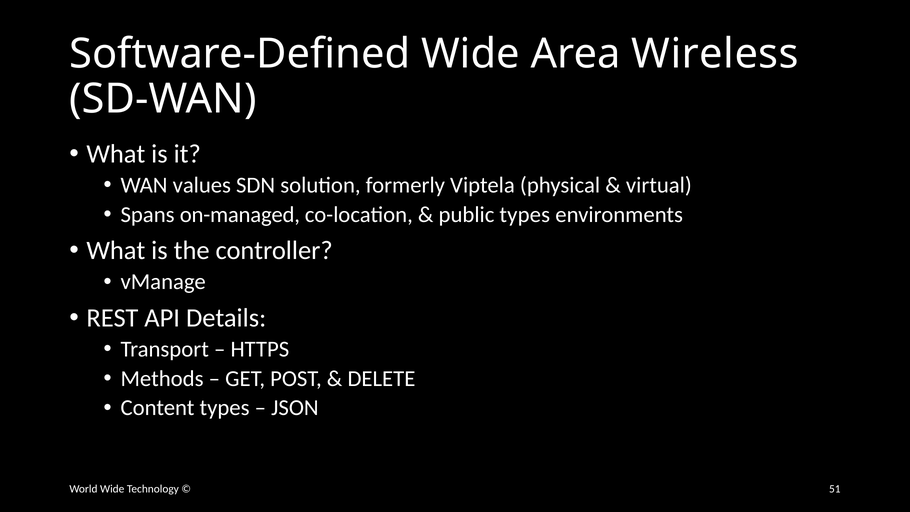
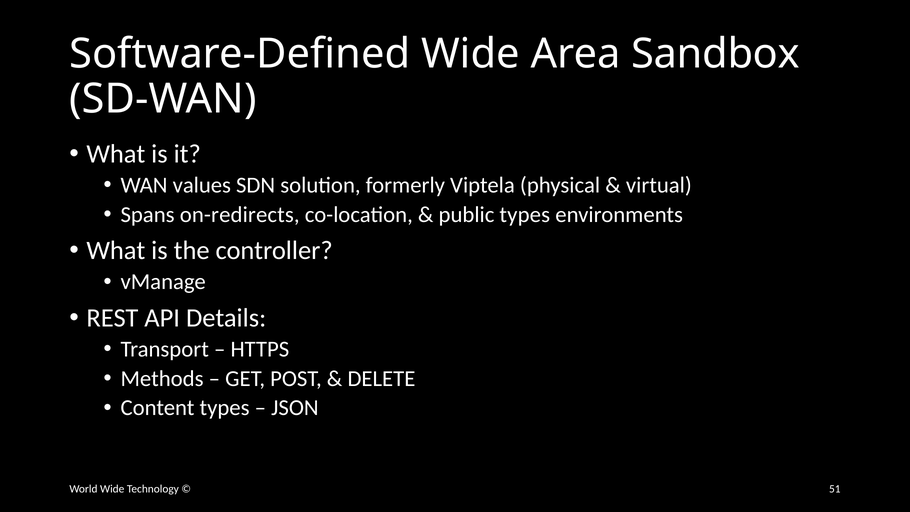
Wireless: Wireless -> Sandbox
on-managed: on-managed -> on-redirects
